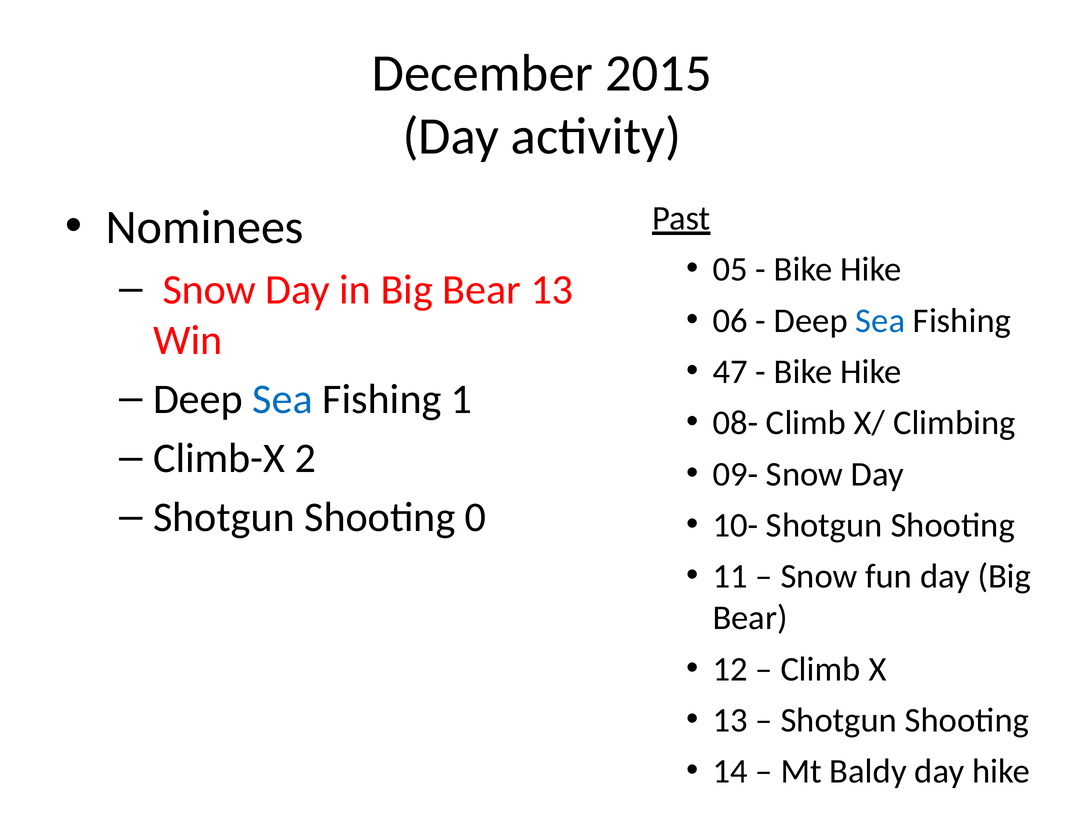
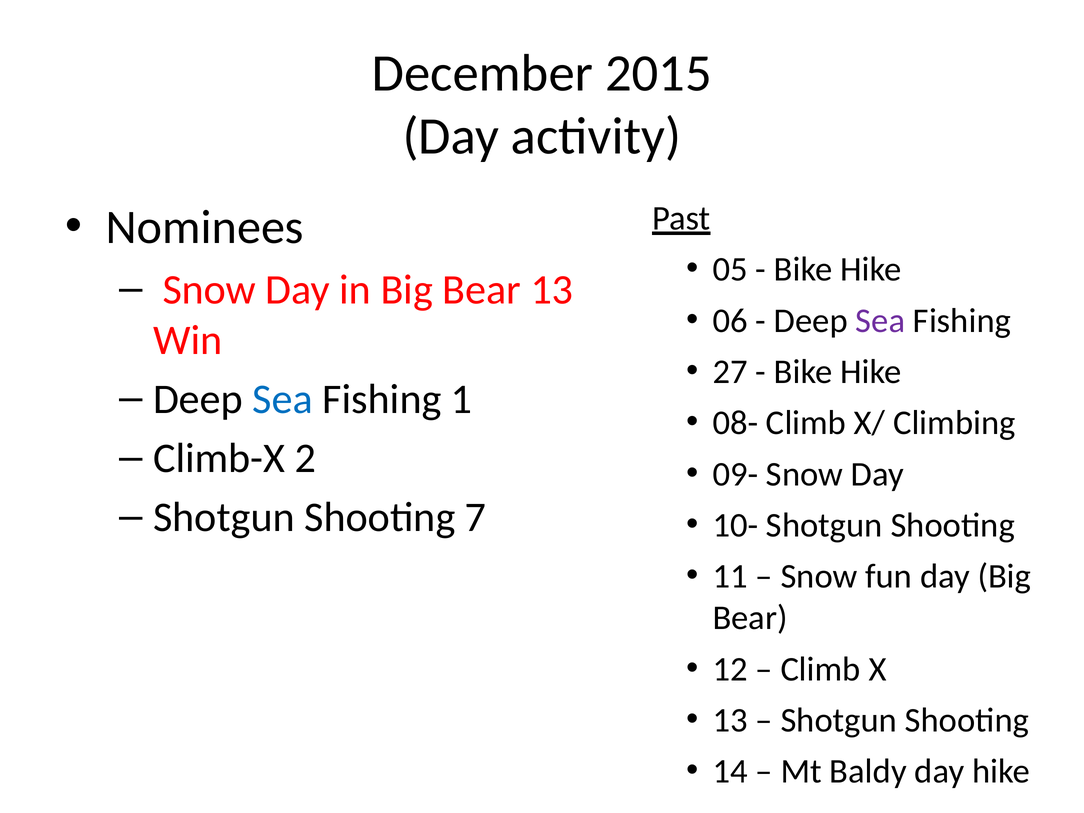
Sea at (880, 321) colour: blue -> purple
47: 47 -> 27
0: 0 -> 7
